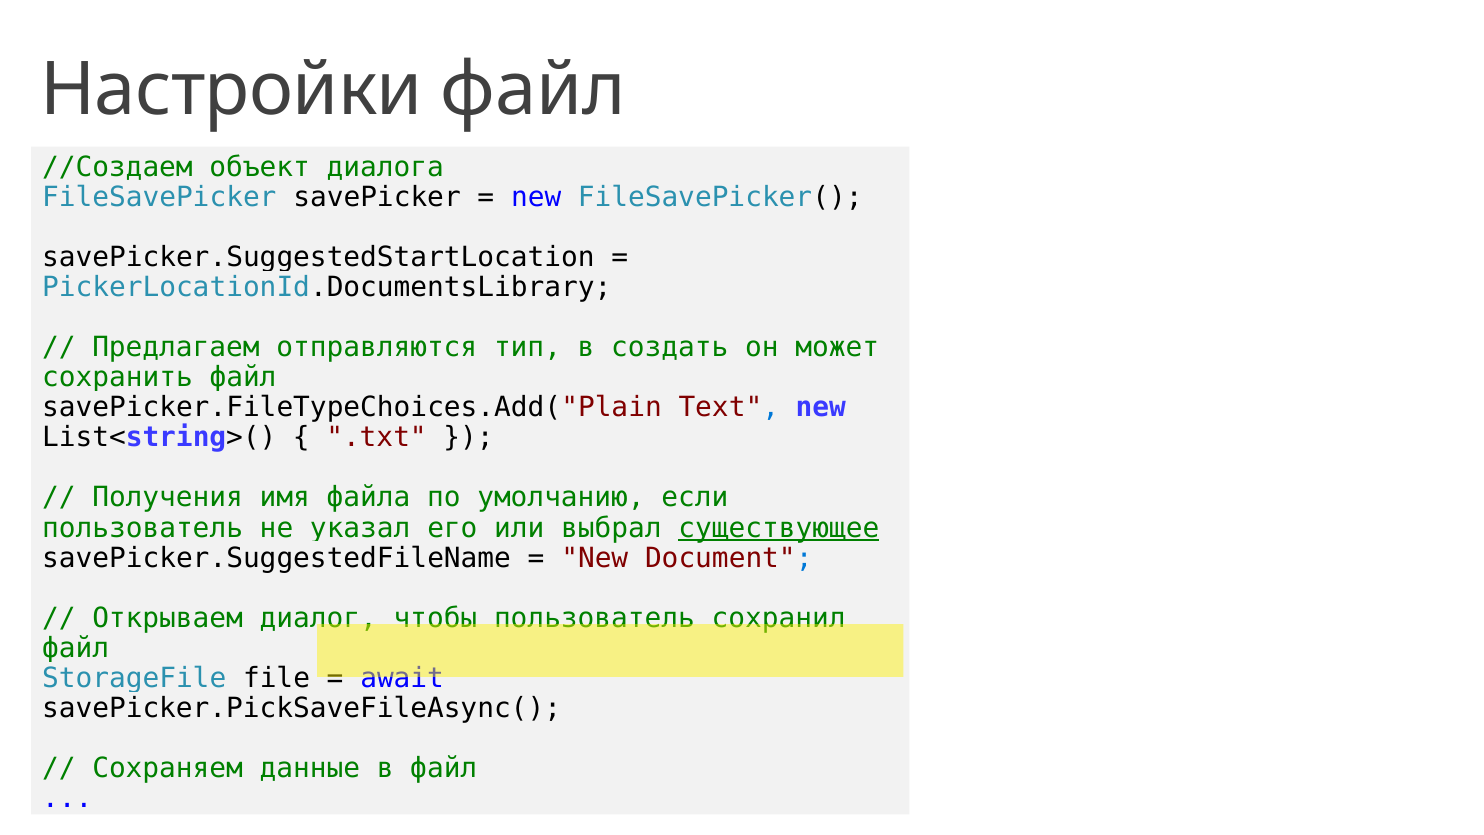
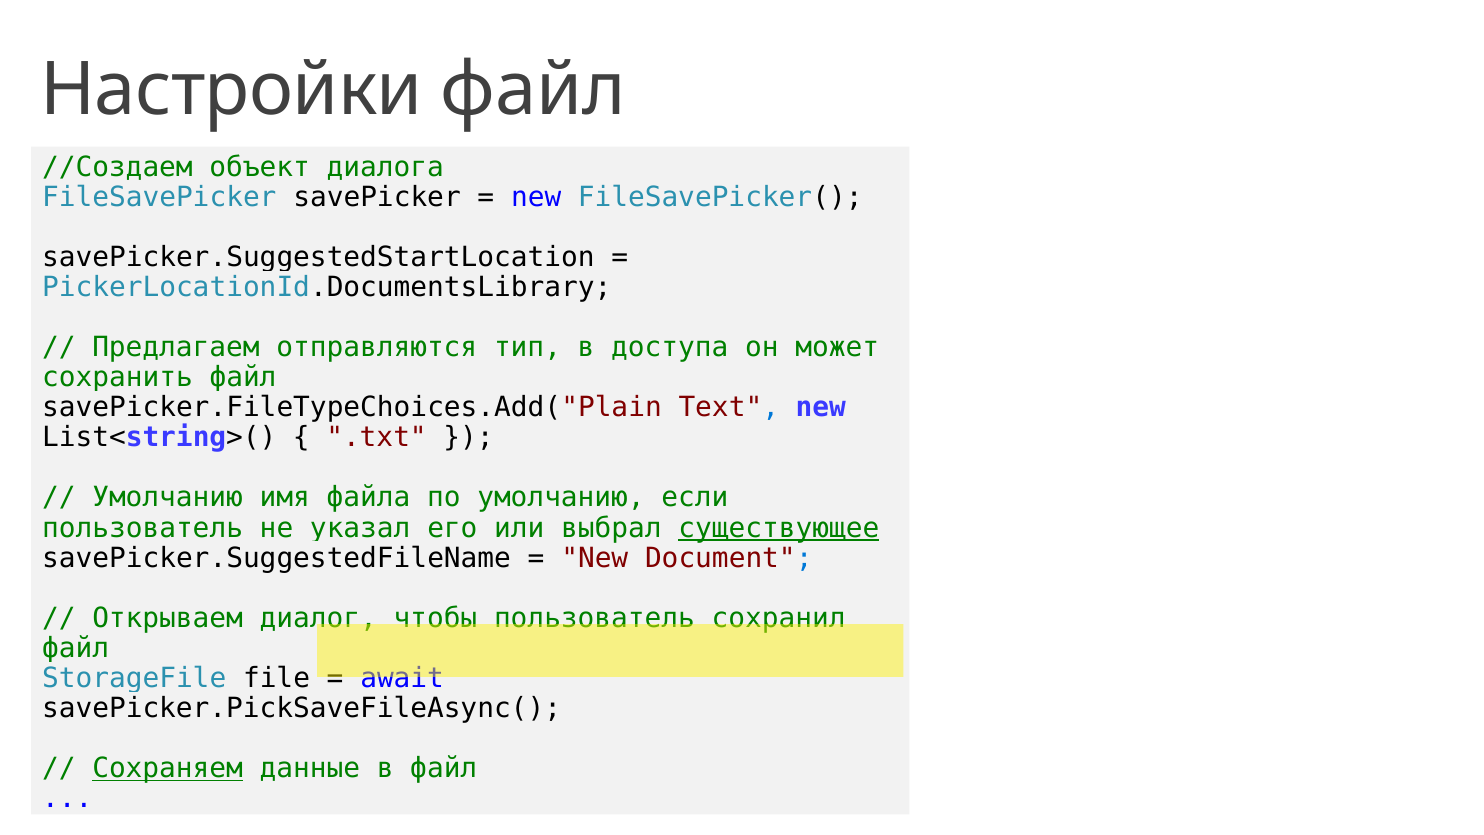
создать: создать -> доступа
Получения at (168, 498): Получения -> Умолчанию
Сохраняем underline: none -> present
